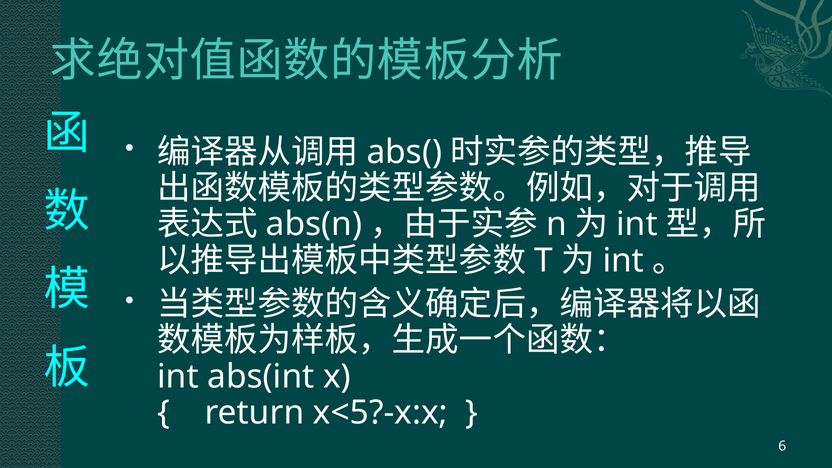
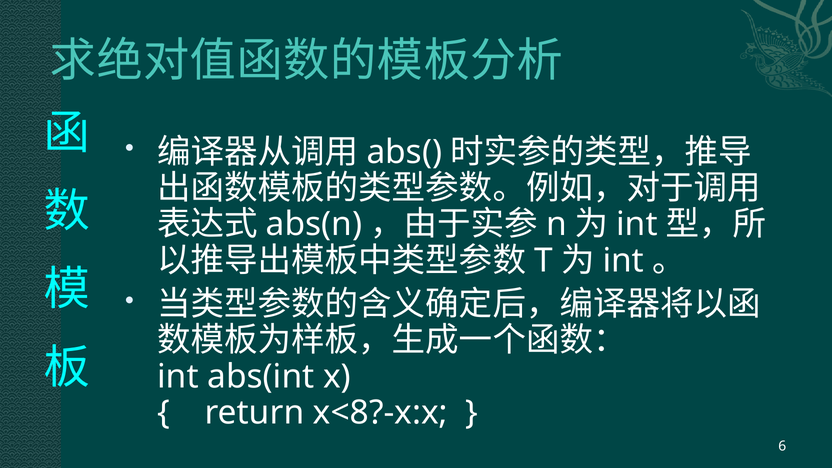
x<5?-x:x: x<5?-x:x -> x<8?-x:x
